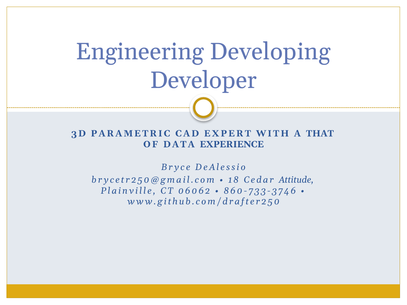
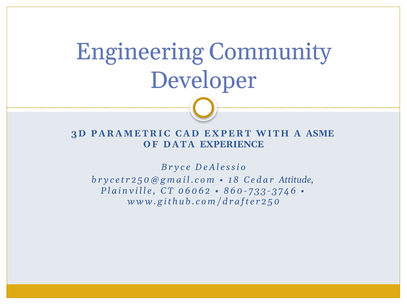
Developing: Developing -> Community
THAT: THAT -> ASME
